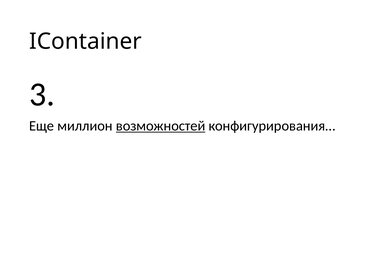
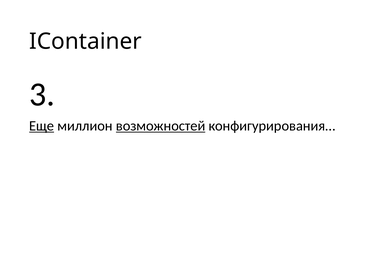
Еще underline: none -> present
